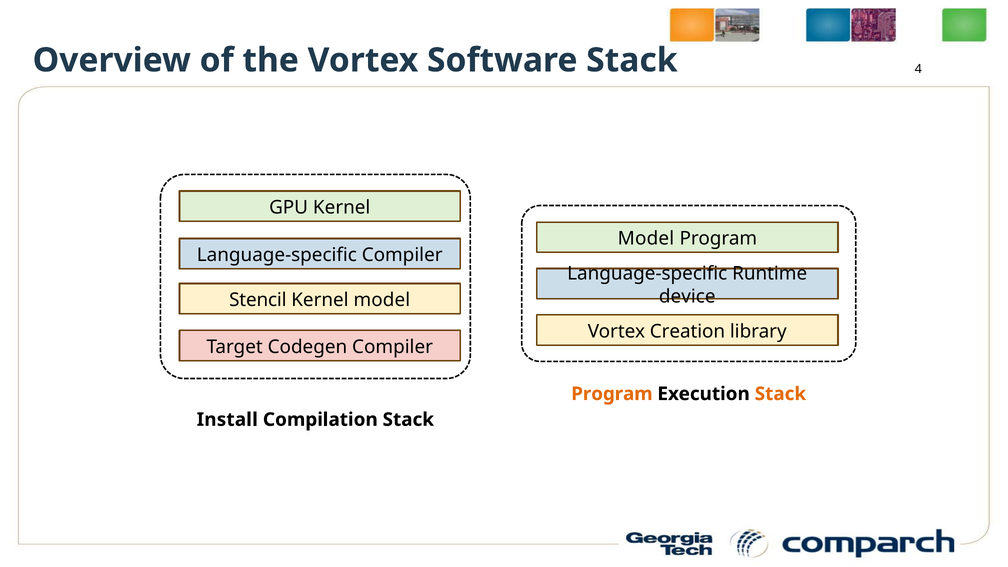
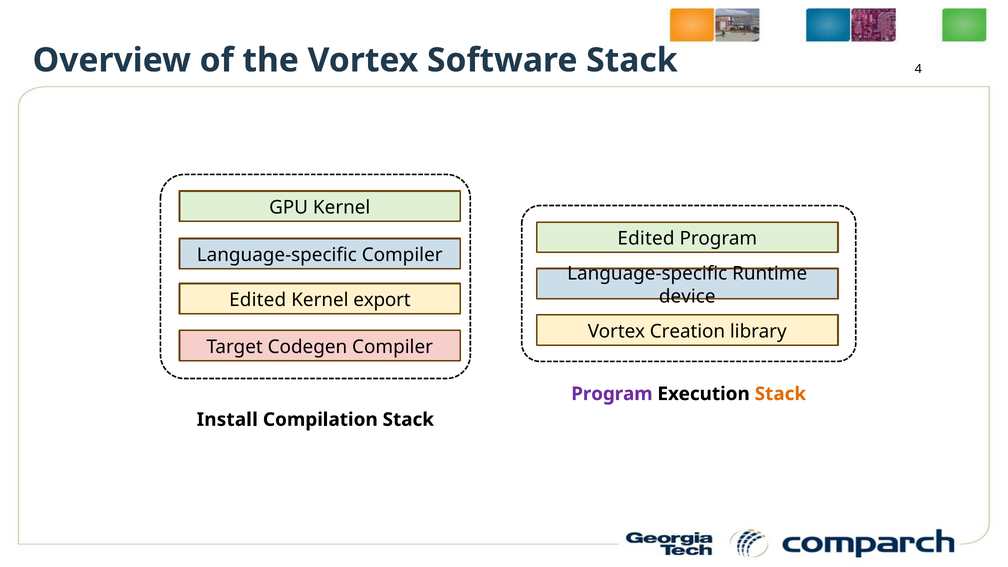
Model at (646, 239): Model -> Edited
Stencil at (258, 300): Stencil -> Edited
Kernel model: model -> export
Program at (612, 394) colour: orange -> purple
